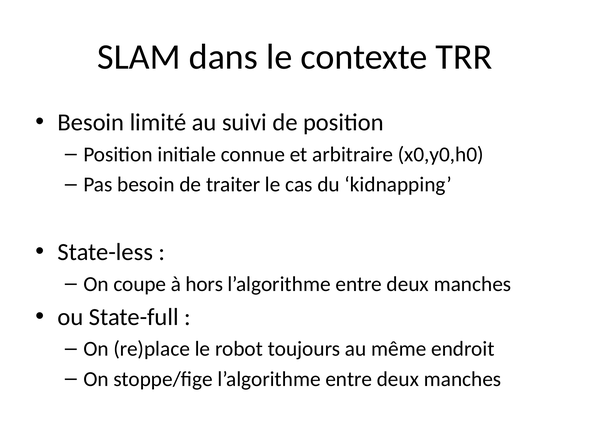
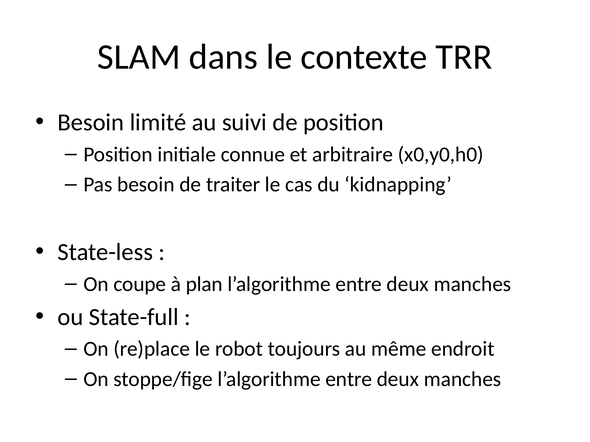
hors: hors -> plan
